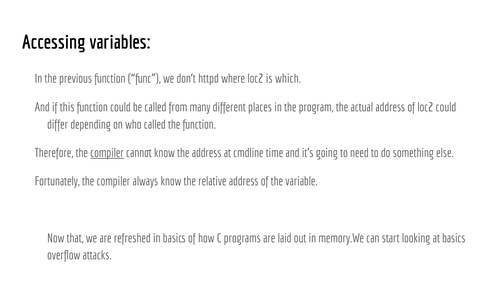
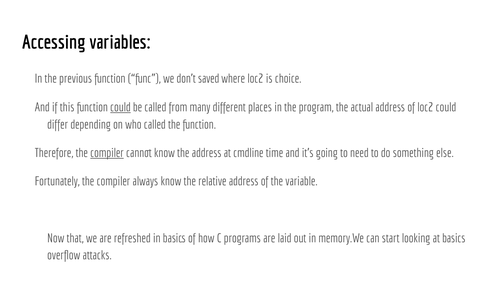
httpd: httpd -> saved
which: which -> choice
could at (120, 107) underline: none -> present
